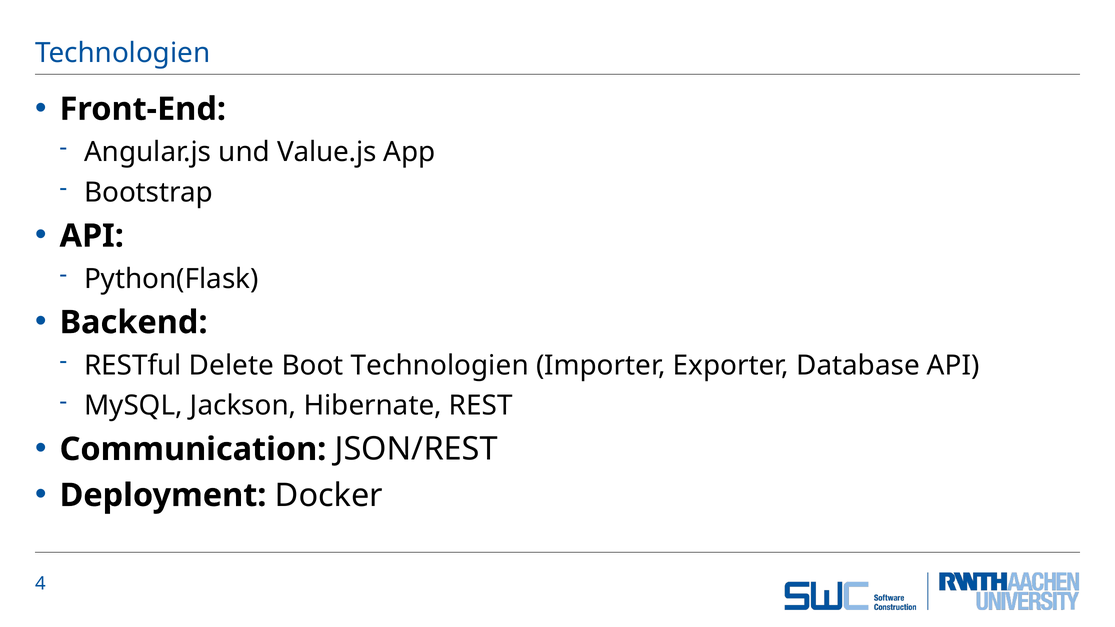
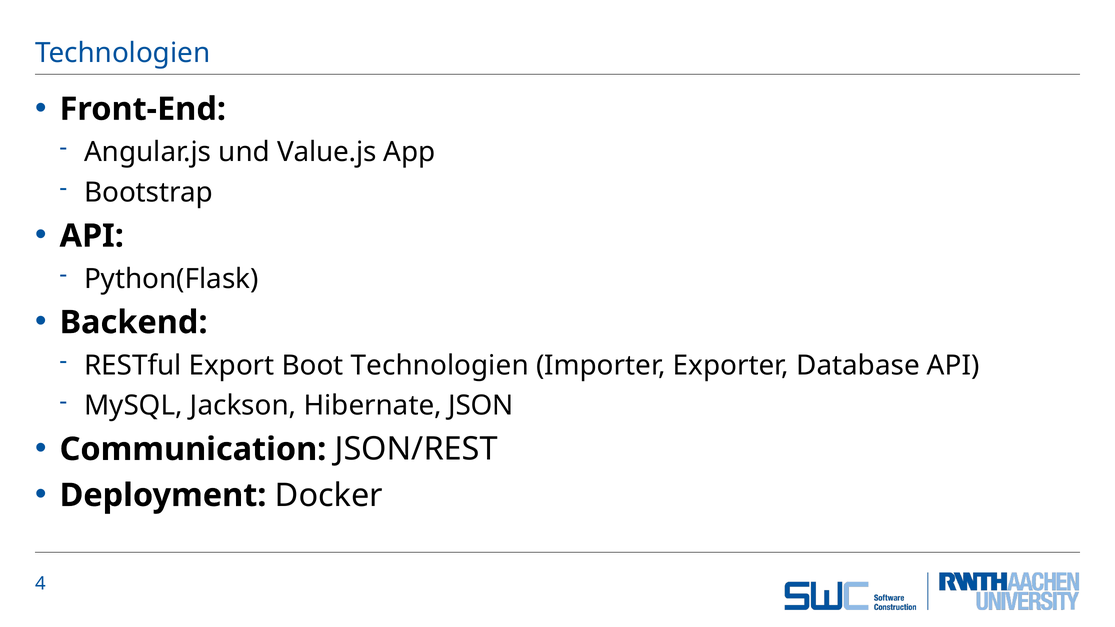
Delete: Delete -> Export
REST: REST -> JSON
